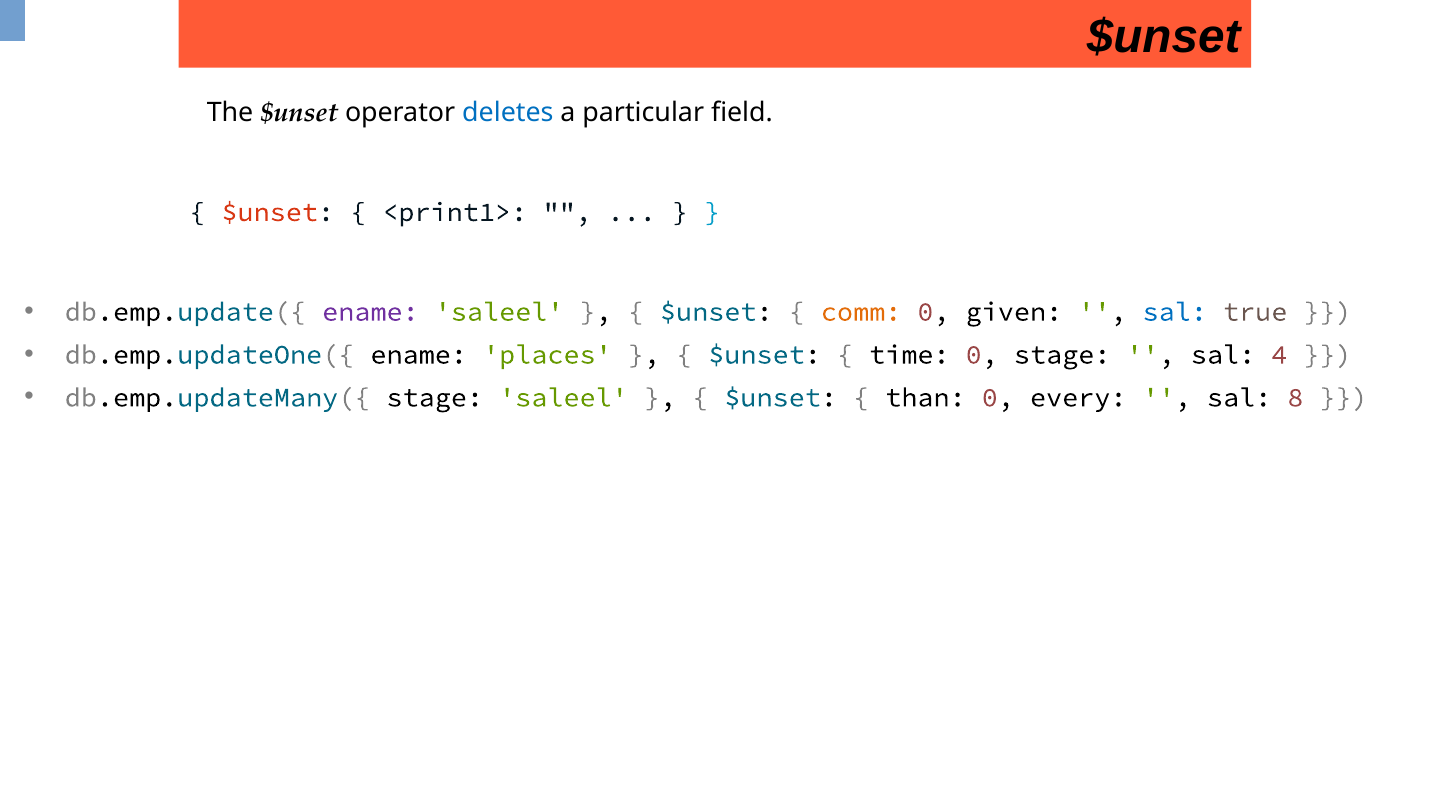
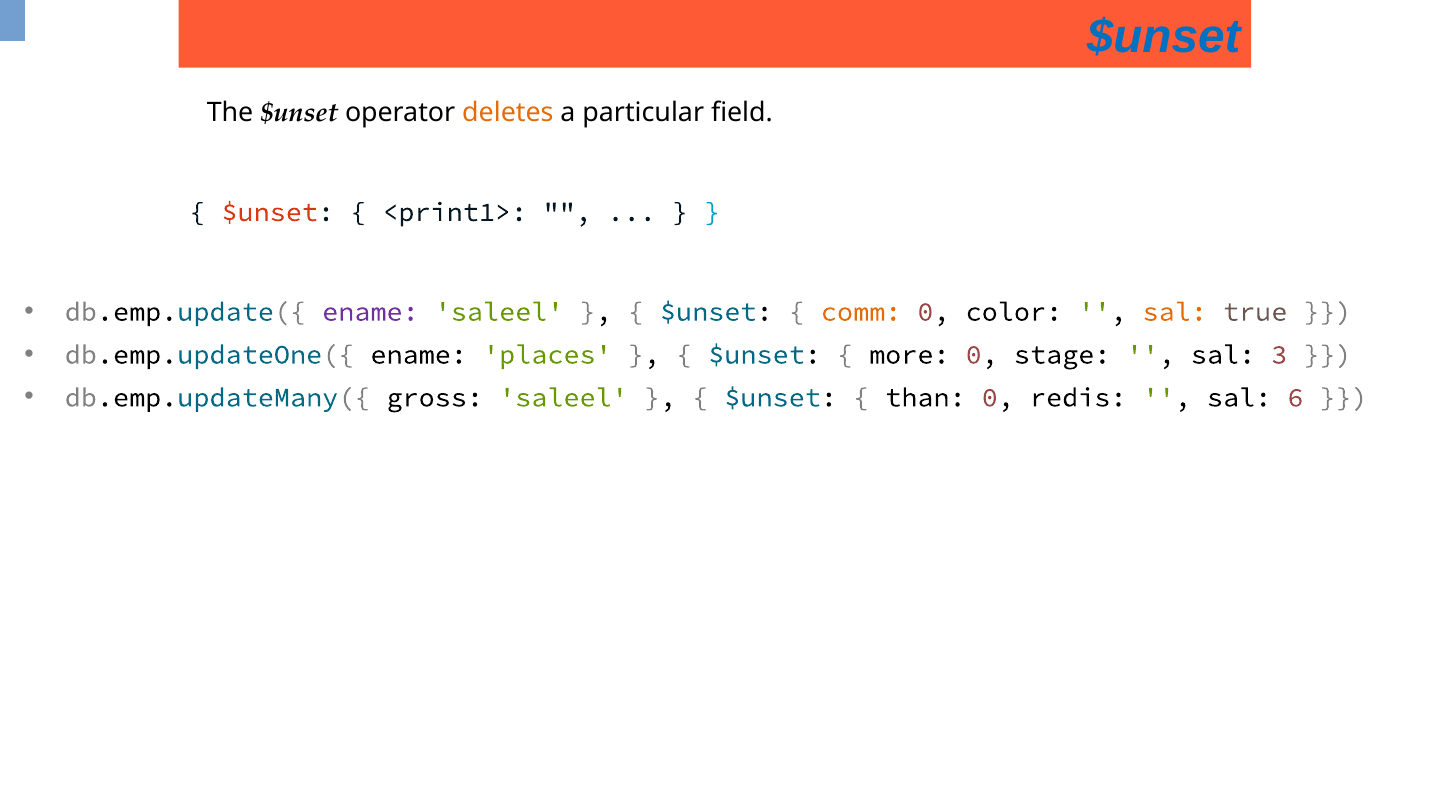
$unset at (1164, 37) colour: black -> blue
deletes colour: blue -> orange
given: given -> color
sal at (1175, 312) colour: blue -> orange
time: time -> more
4: 4 -> 3
db.emp.updateMany({ stage: stage -> gross
every: every -> redis
8: 8 -> 6
